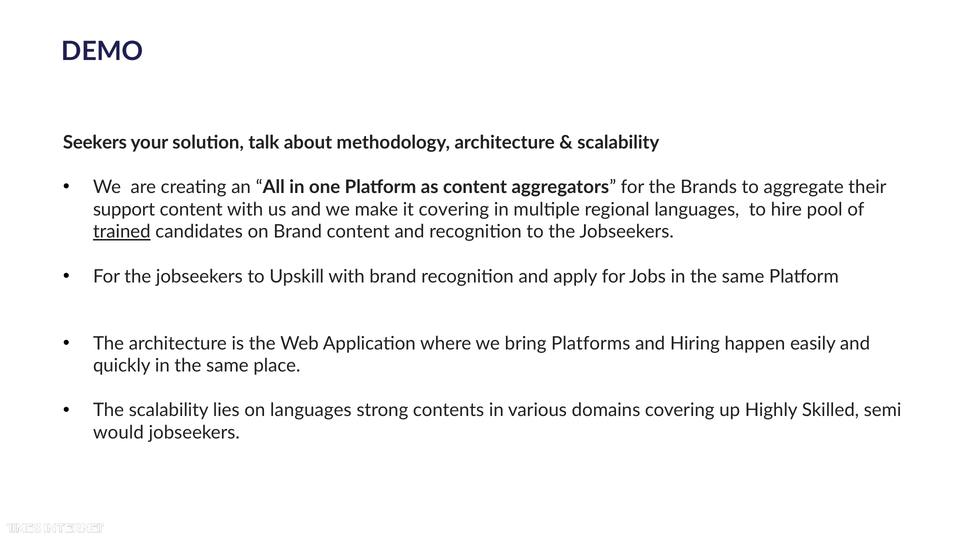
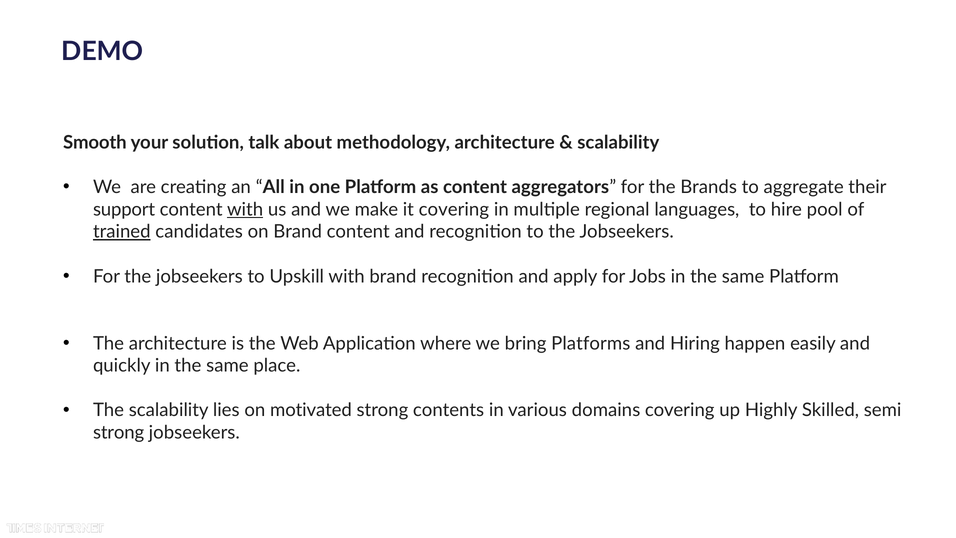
Seekers: Seekers -> Smooth
with at (245, 209) underline: none -> present
on languages: languages -> motivated
would at (118, 432): would -> strong
